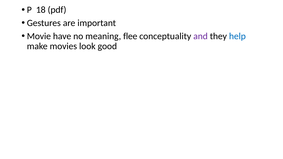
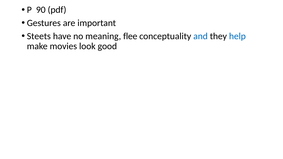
18: 18 -> 90
Movie: Movie -> Steets
and colour: purple -> blue
